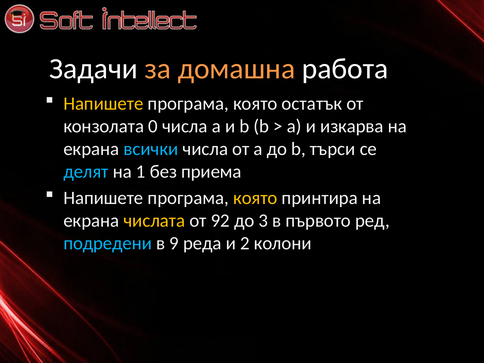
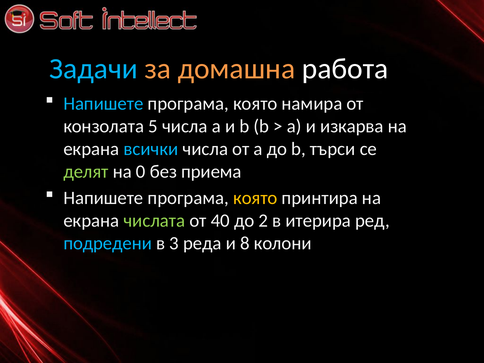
Задачи colour: white -> light blue
Напишете at (103, 104) colour: yellow -> light blue
остатък: остатък -> намира
0: 0 -> 5
делят colour: light blue -> light green
1: 1 -> 0
числата colour: yellow -> light green
92: 92 -> 40
3: 3 -> 2
първото: първото -> итерира
9: 9 -> 3
2: 2 -> 8
